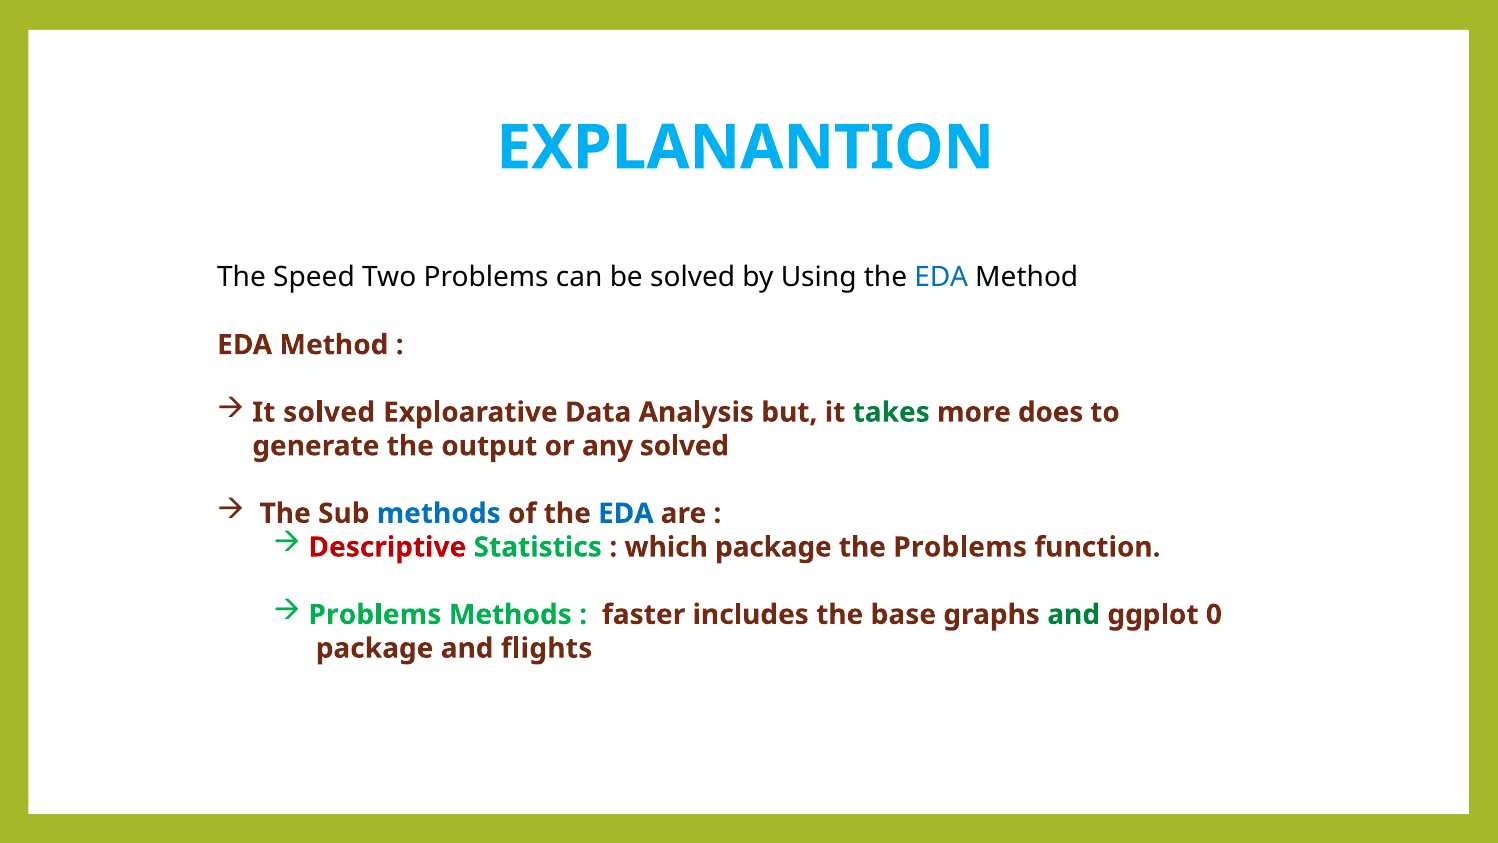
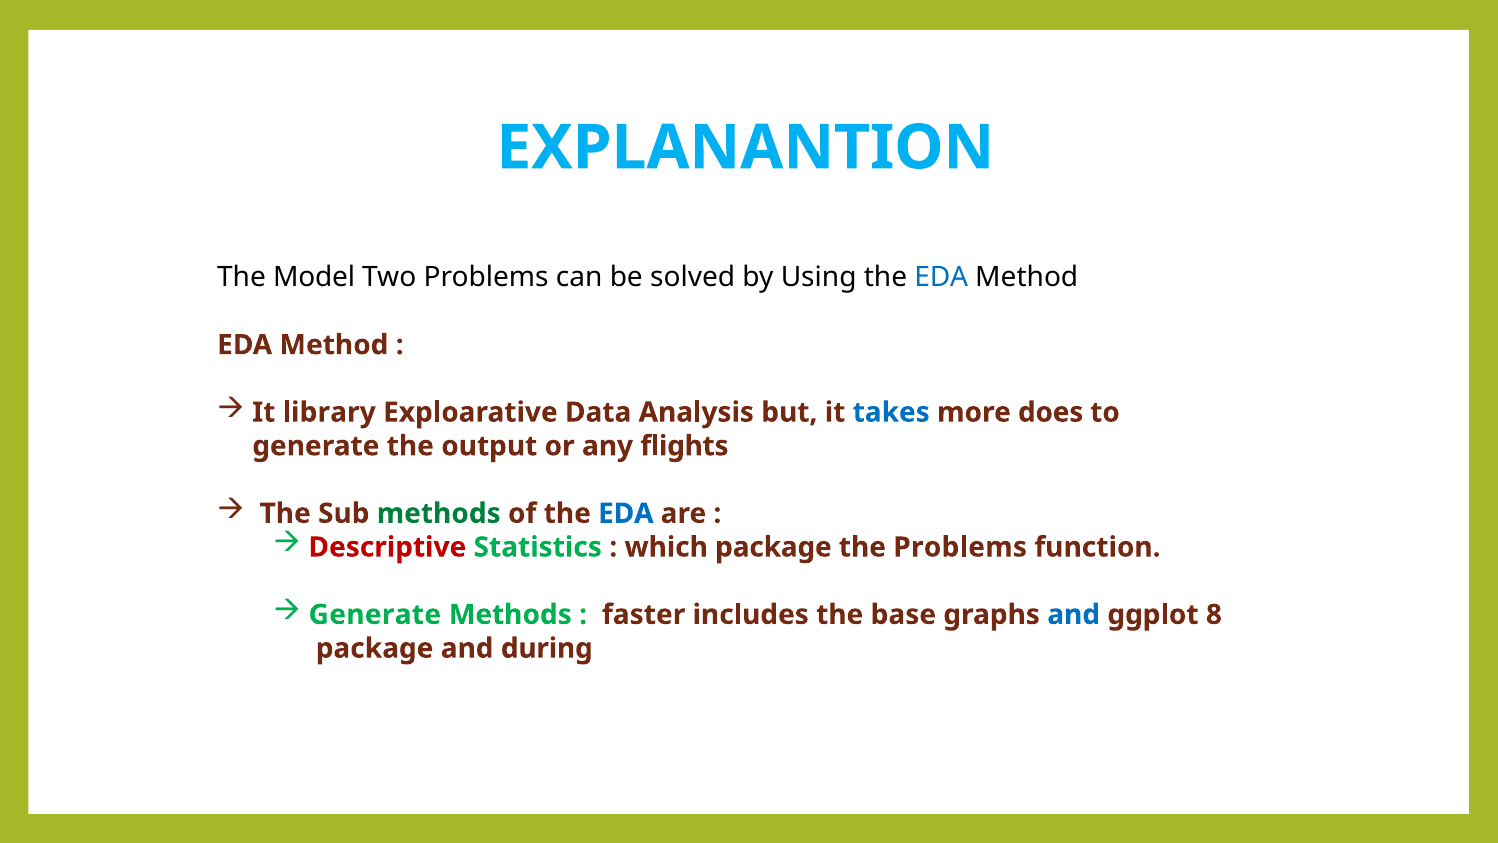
Speed: Speed -> Model
It solved: solved -> library
takes colour: green -> blue
any solved: solved -> flights
methods at (439, 513) colour: blue -> green
Problems at (375, 614): Problems -> Generate
and at (1074, 614) colour: green -> blue
0: 0 -> 8
flights: flights -> during
